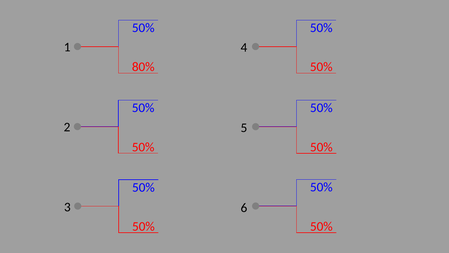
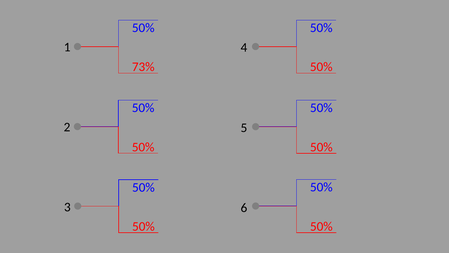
80%: 80% -> 73%
